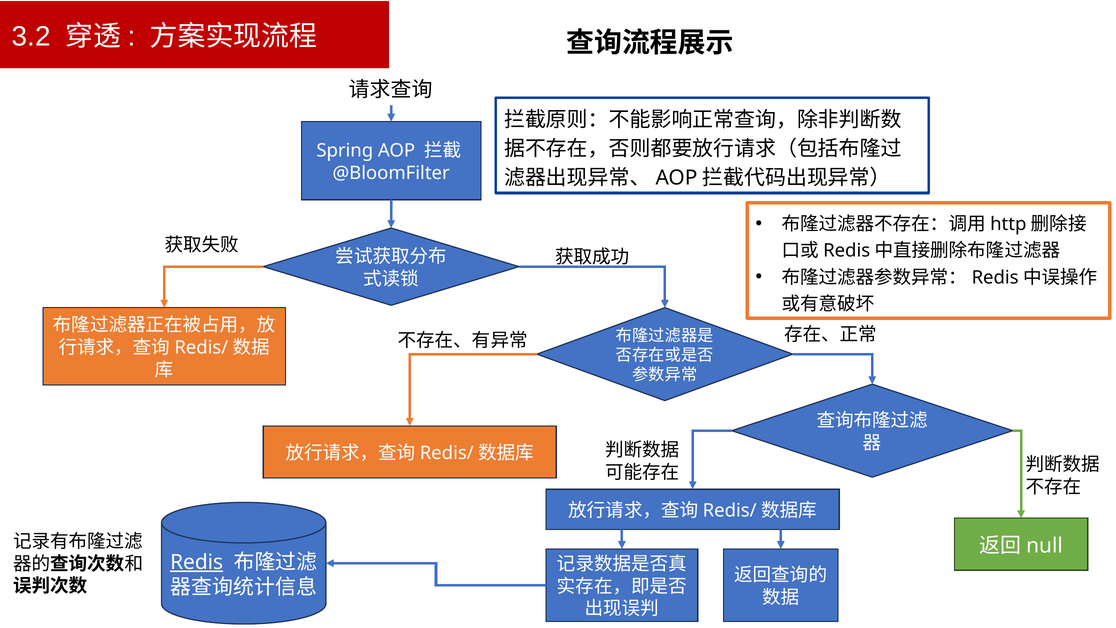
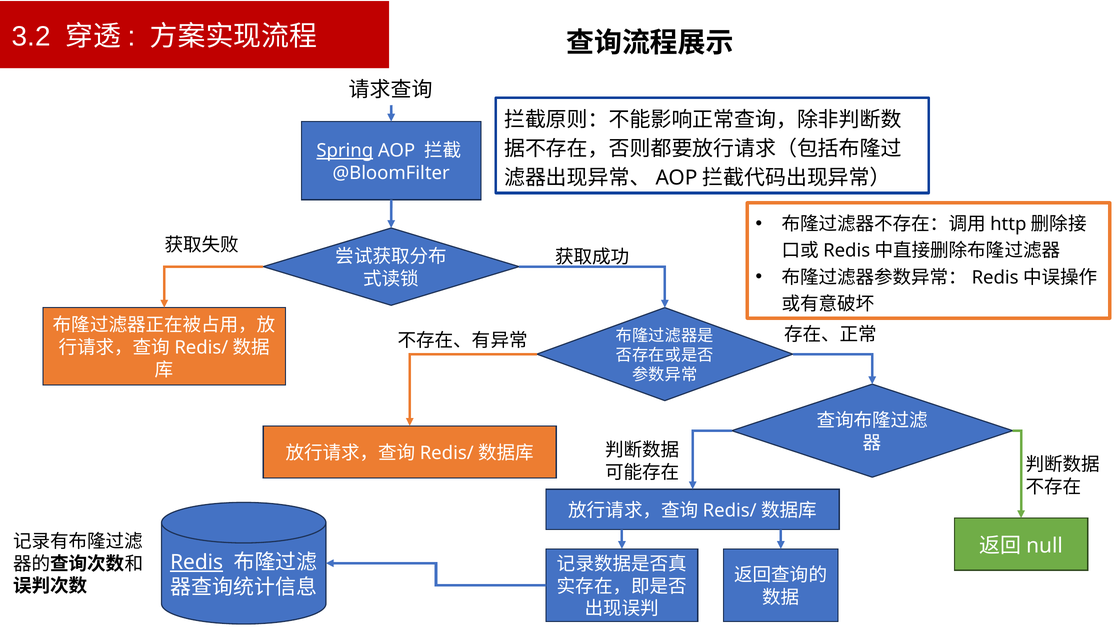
Spring underline: none -> present
